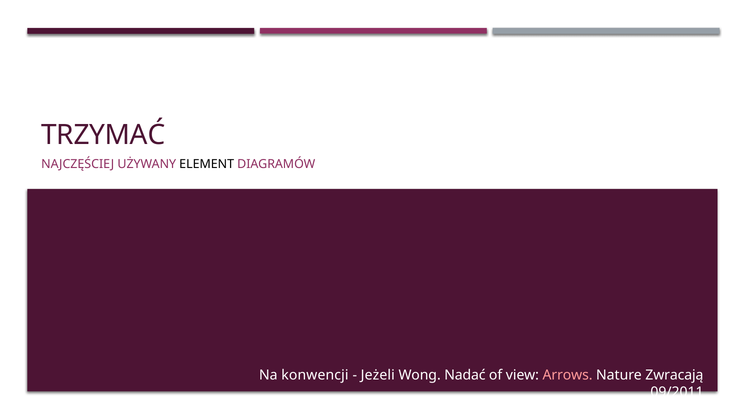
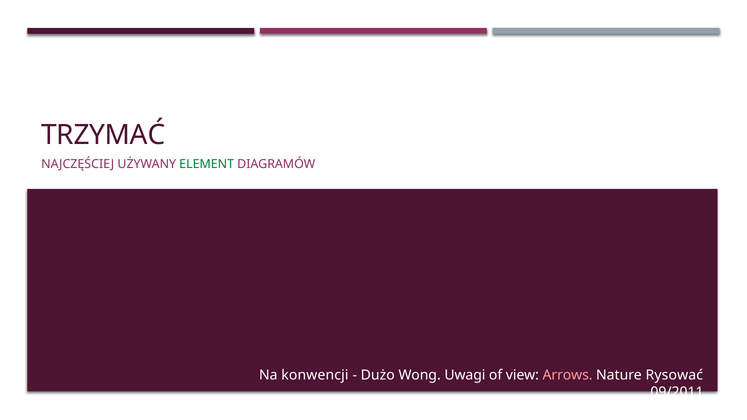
ELEMENT colour: black -> green
Jeżeli: Jeżeli -> Dużo
Nadać: Nadać -> Uwagi
Zwracają: Zwracają -> Rysować
